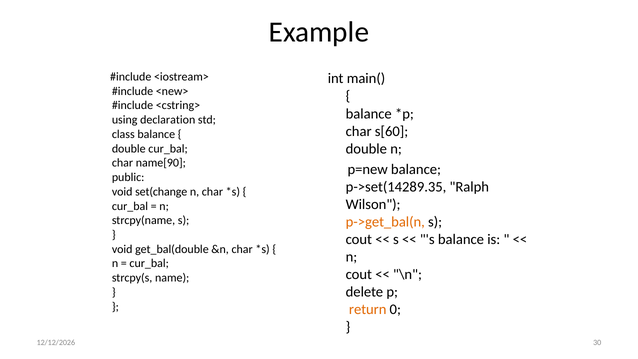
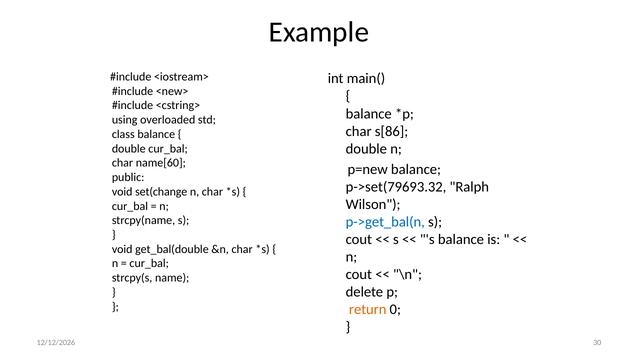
declaration: declaration -> overloaded
s[60: s[60 -> s[86
name[90: name[90 -> name[60
p->set(14289.35: p->set(14289.35 -> p->set(79693.32
p->get_bal(n colour: orange -> blue
